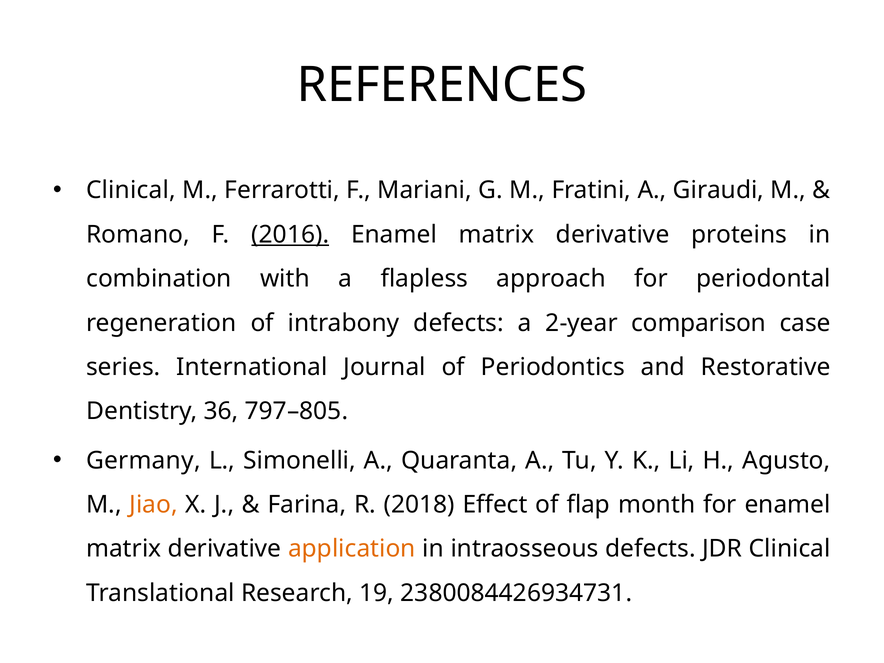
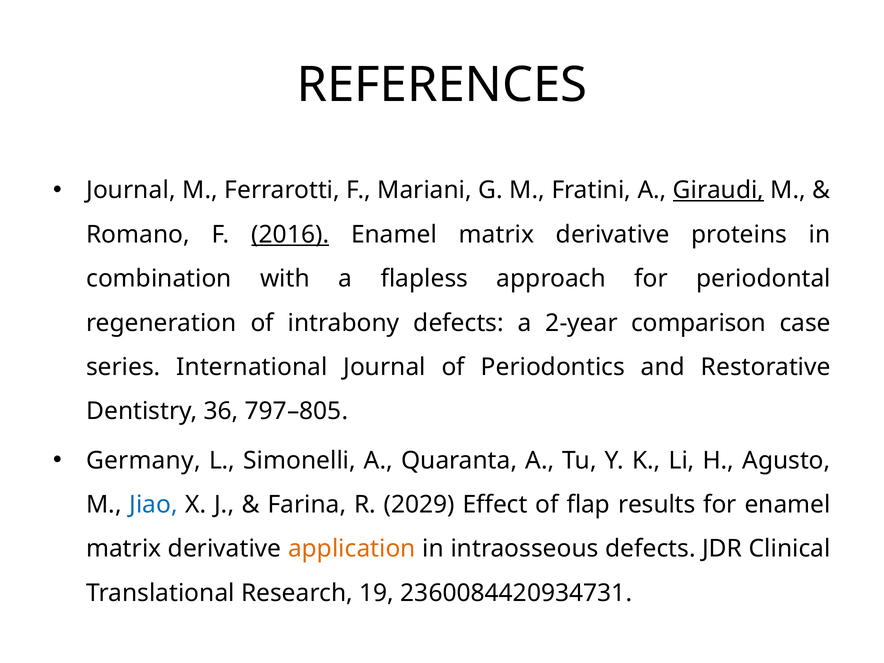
Clinical at (131, 190): Clinical -> Journal
Giraudi underline: none -> present
Jiao colour: orange -> blue
2018: 2018 -> 2029
month: month -> results
2380084426934731: 2380084426934731 -> 2360084420934731
